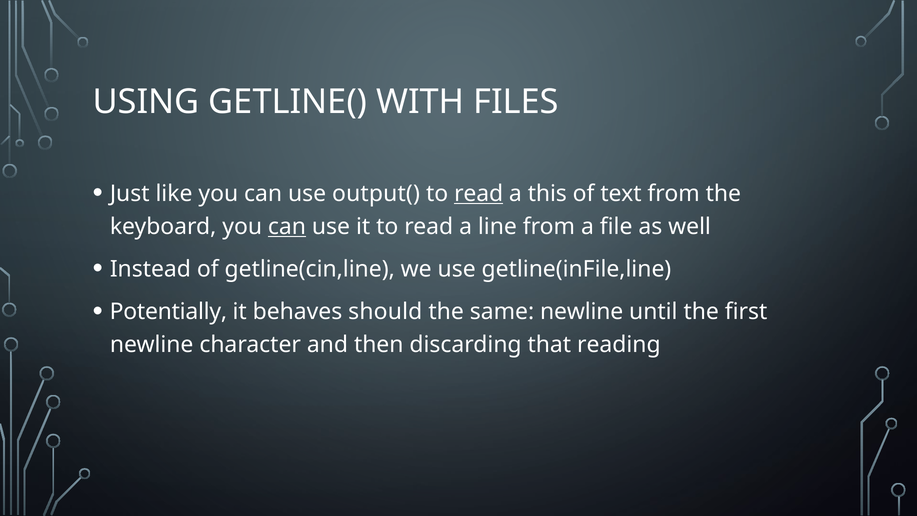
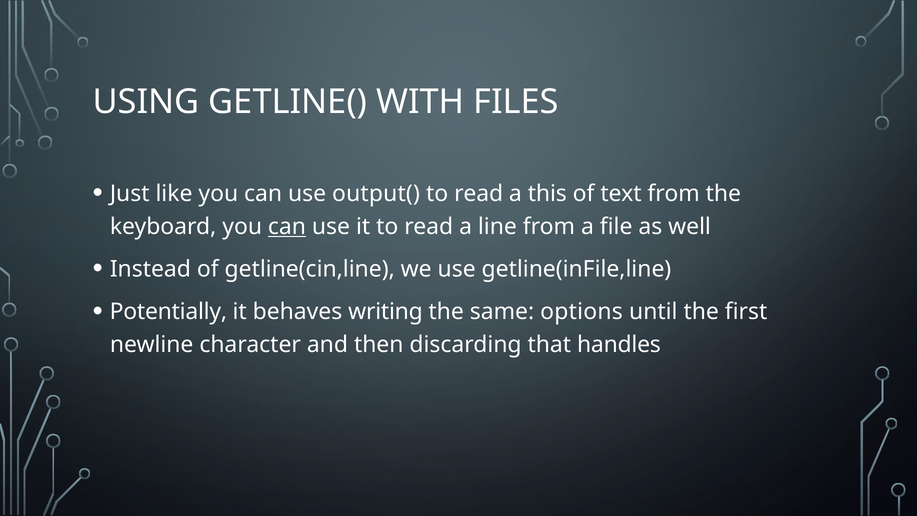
read at (479, 194) underline: present -> none
should: should -> writing
same newline: newline -> options
reading: reading -> handles
